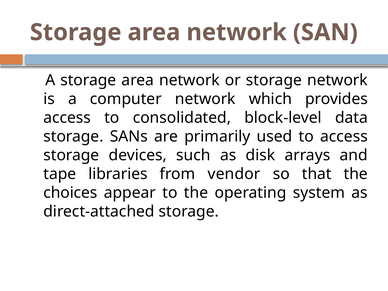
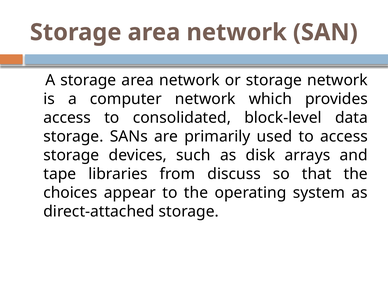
vendor: vendor -> discuss
